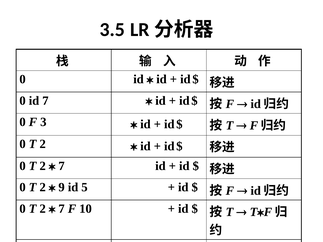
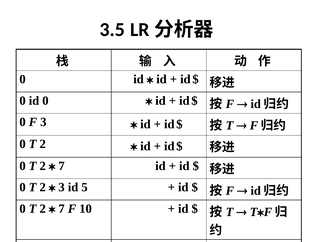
id 7: 7 -> 0
9 at (62, 188): 9 -> 3
